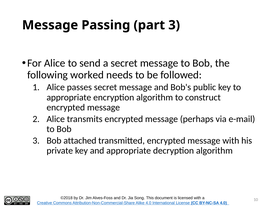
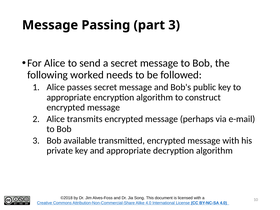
attached: attached -> available
